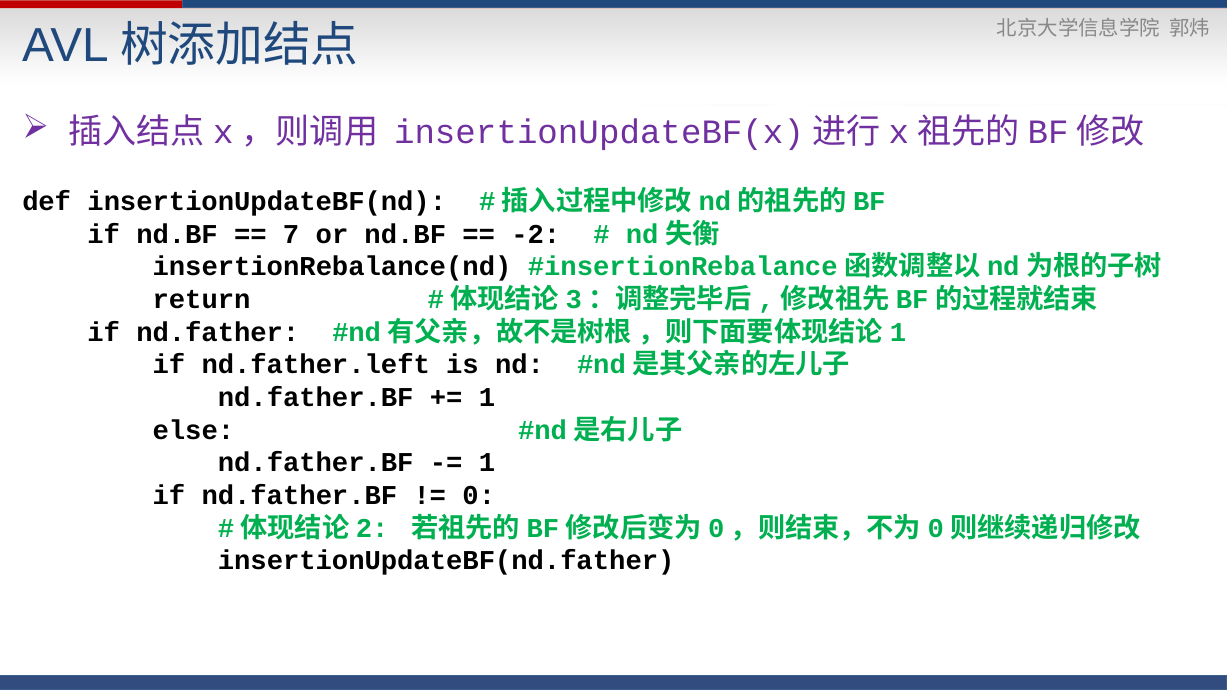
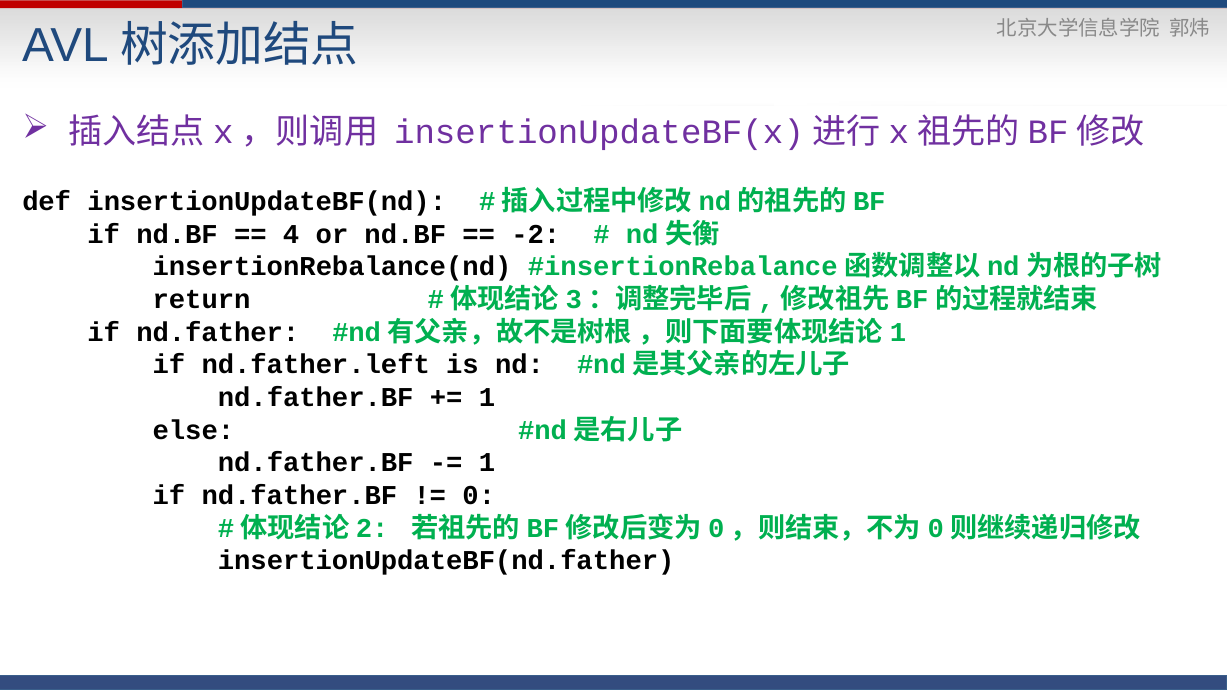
7: 7 -> 4
